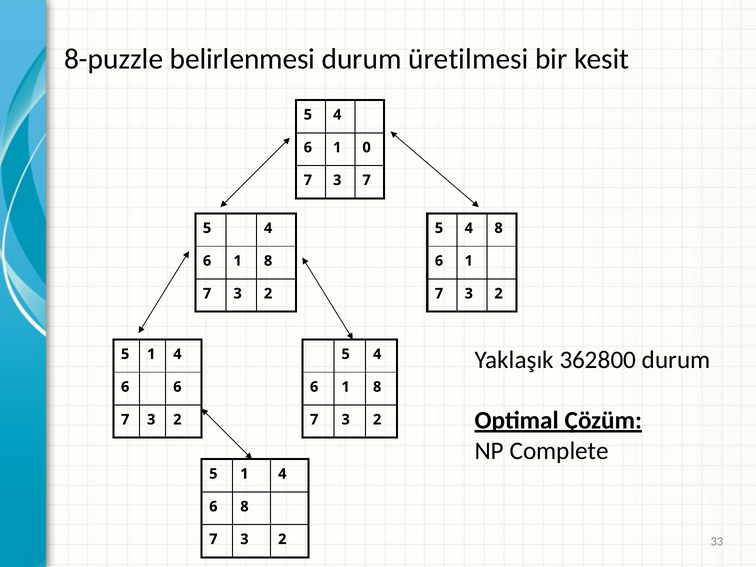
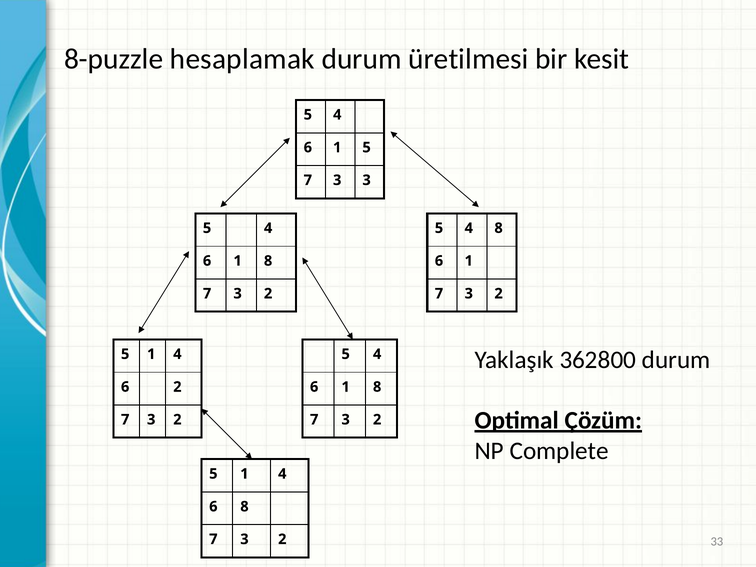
belirlenmesi: belirlenmesi -> hesaplamak
1 0: 0 -> 5
3 7: 7 -> 3
6 6: 6 -> 2
